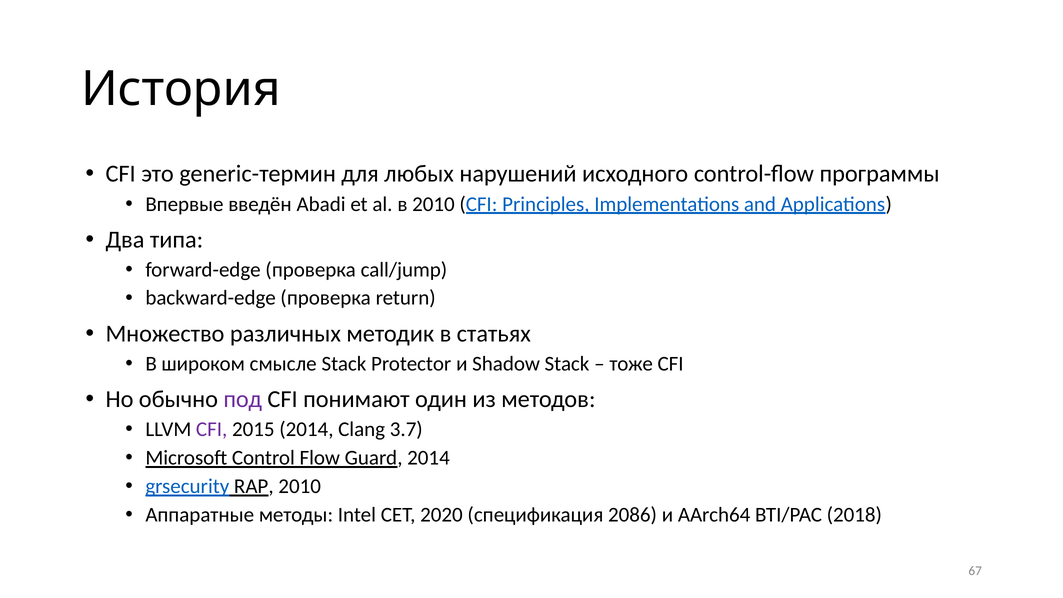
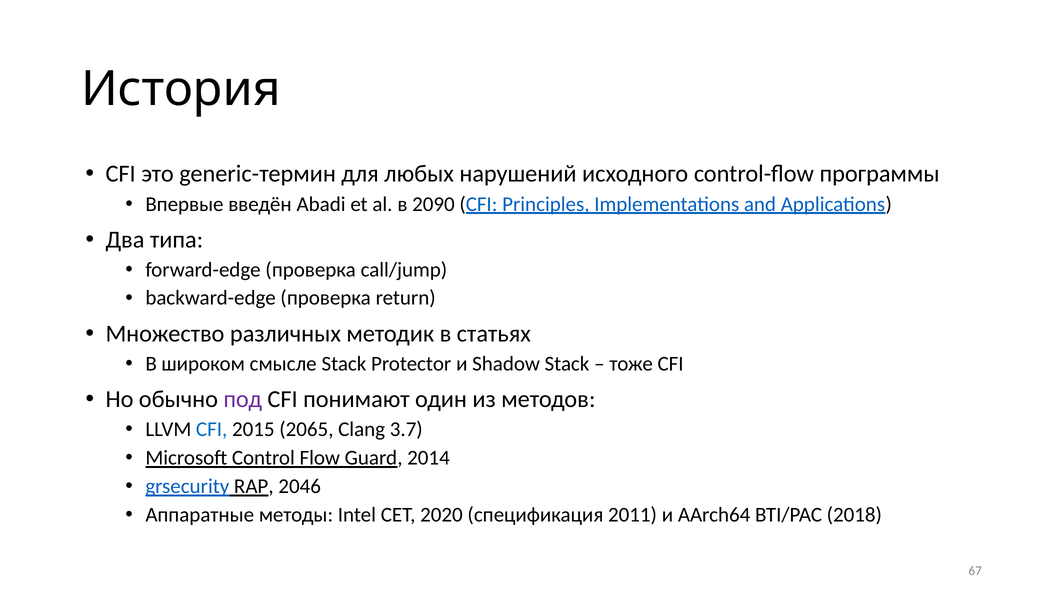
в 2010: 2010 -> 2090
CFI at (212, 429) colour: purple -> blue
2015 2014: 2014 -> 2065
RAP 2010: 2010 -> 2046
2086: 2086 -> 2011
